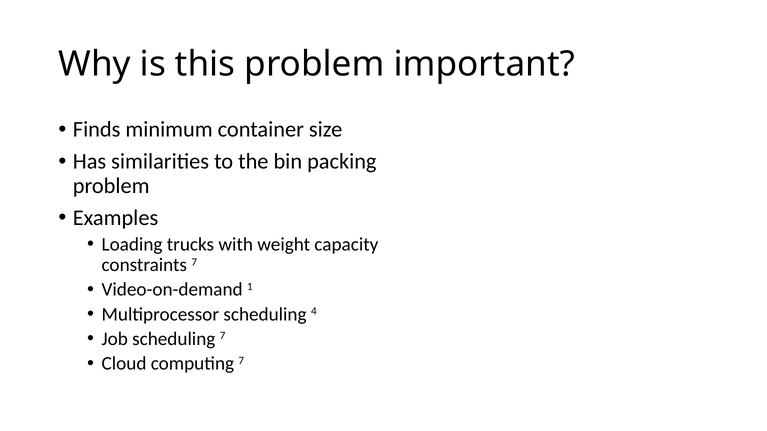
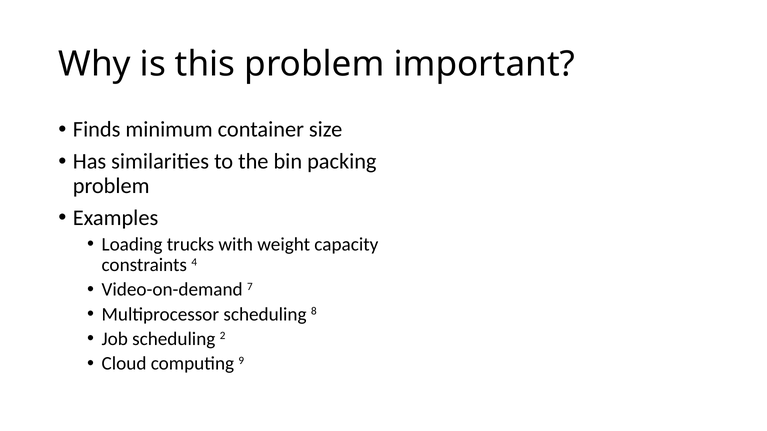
constraints 7: 7 -> 4
1: 1 -> 7
4: 4 -> 8
scheduling 7: 7 -> 2
computing 7: 7 -> 9
